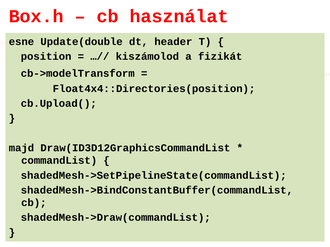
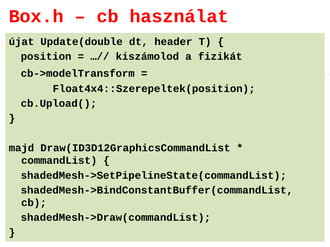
esne: esne -> újat
Float4x4::Directories(position: Float4x4::Directories(position -> Float4x4::Szerepeltek(position
